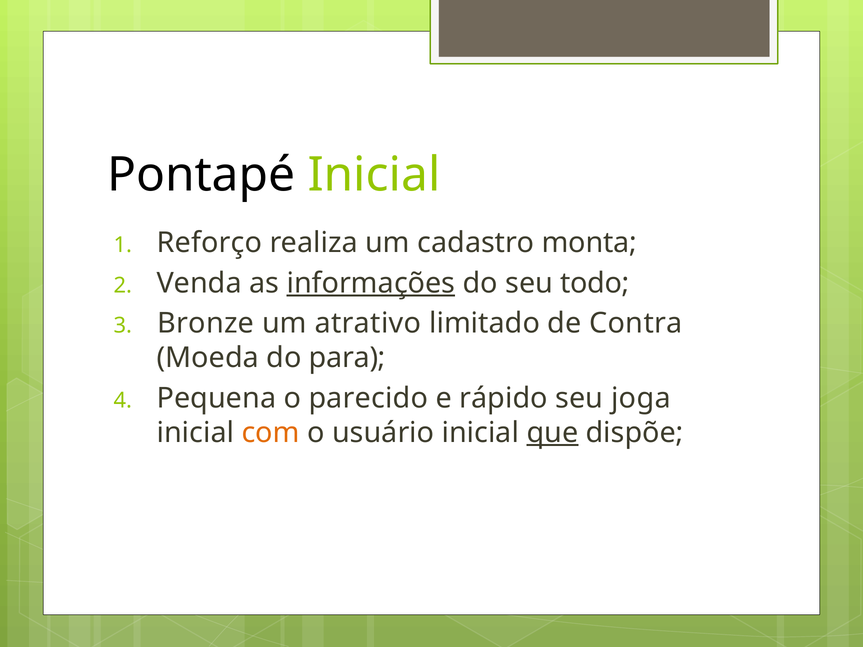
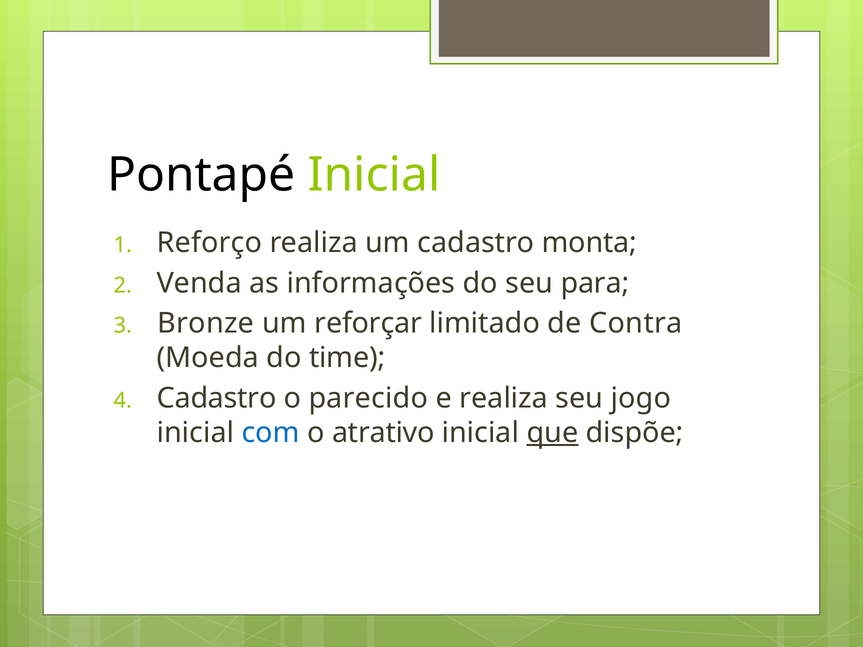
informações underline: present -> none
todo: todo -> para
atrativo: atrativo -> reforçar
para: para -> time
Pequena at (216, 398): Pequena -> Cadastro
e rápido: rápido -> realiza
joga: joga -> jogo
com colour: orange -> blue
usuário: usuário -> atrativo
